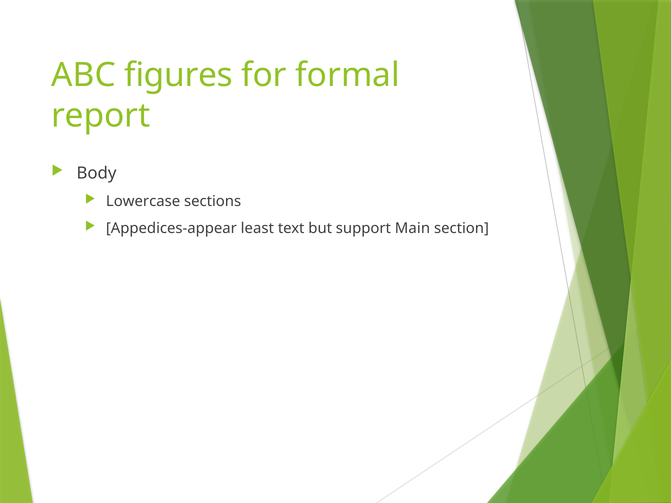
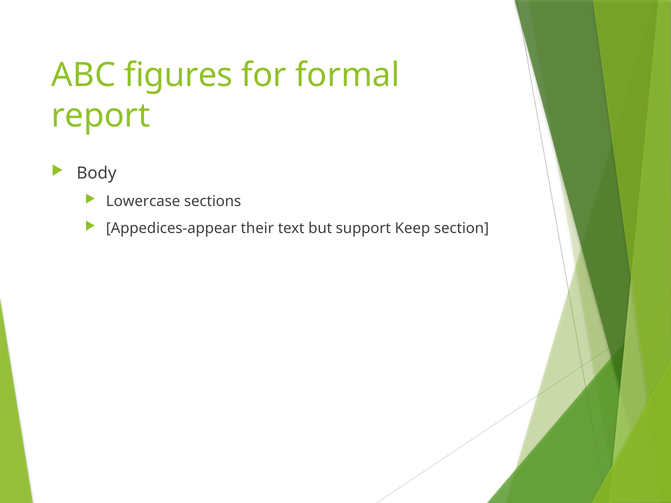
least: least -> their
Main: Main -> Keep
